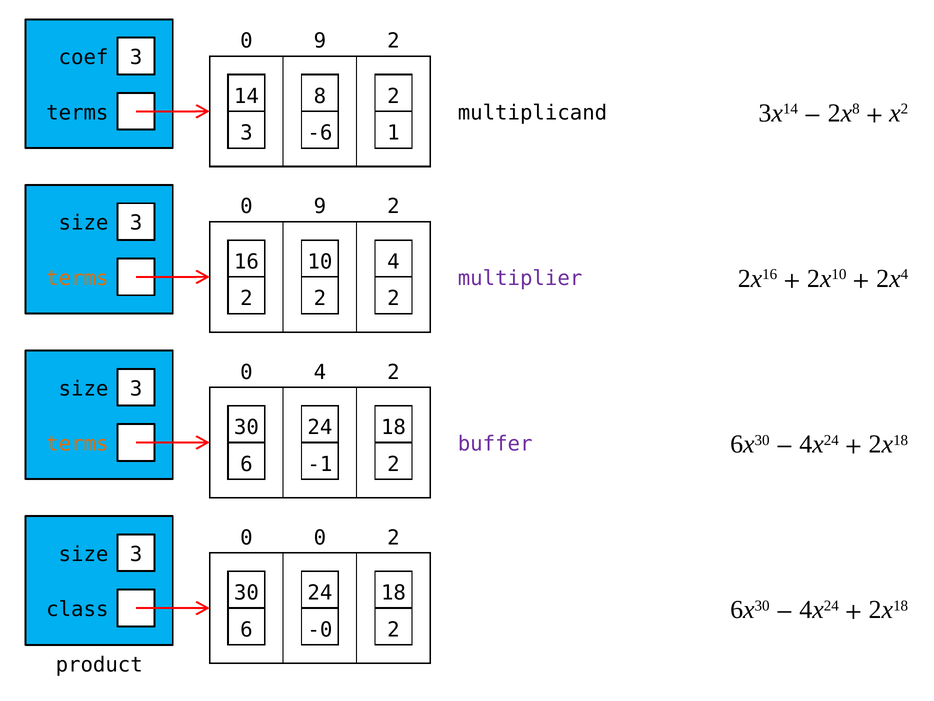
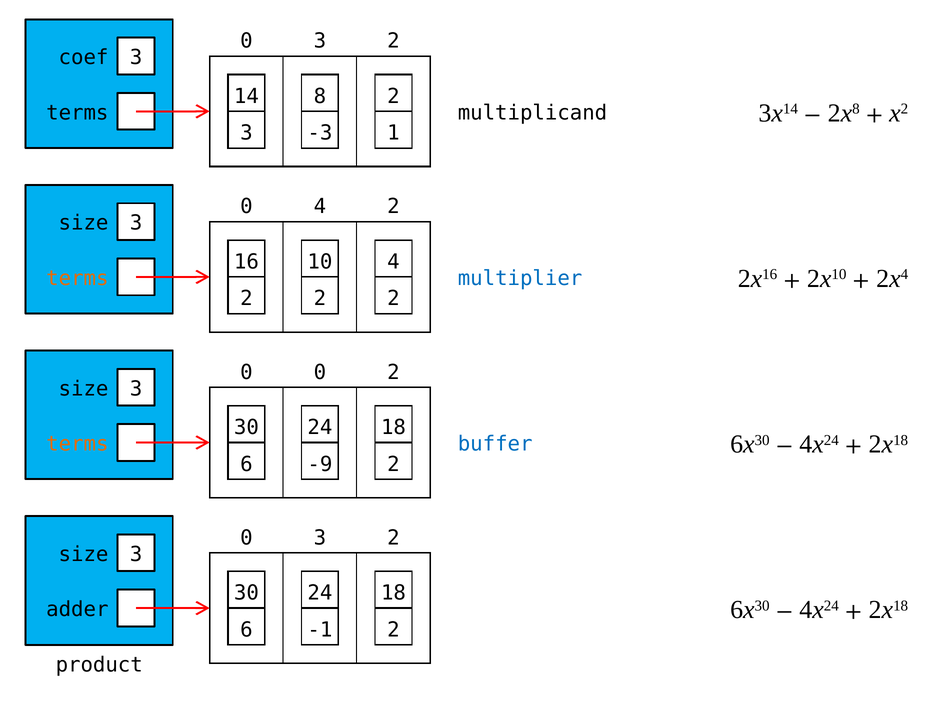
9 at (320, 41): 9 -> 3
-6: -6 -> -3
9 at (320, 206): 9 -> 4
multiplier colour: purple -> blue
0 4: 4 -> 0
buffer colour: purple -> blue
-1: -1 -> -9
0 at (320, 537): 0 -> 3
class: class -> adder
-0: -0 -> -1
